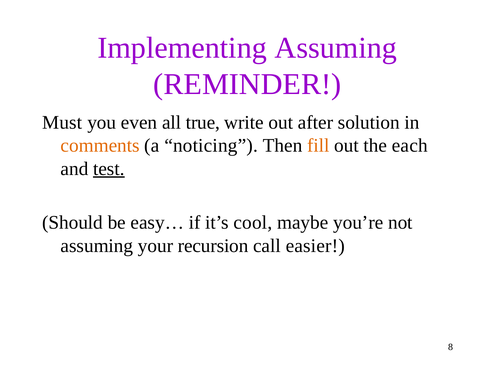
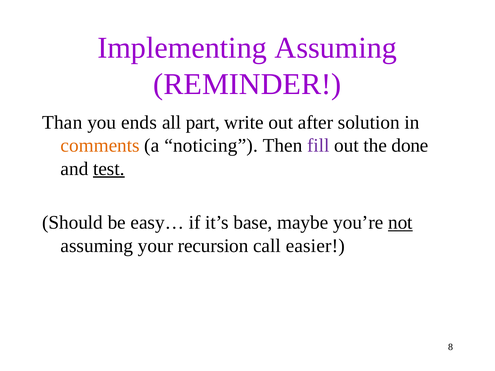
Must: Must -> Than
even: even -> ends
true: true -> part
fill colour: orange -> purple
each: each -> done
cool: cool -> base
not underline: none -> present
